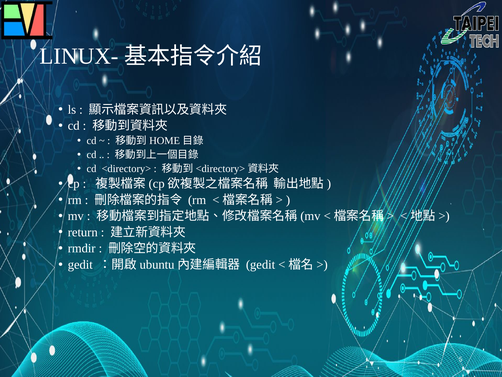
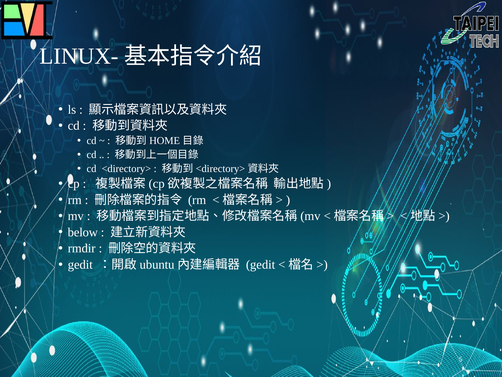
return: return -> below
